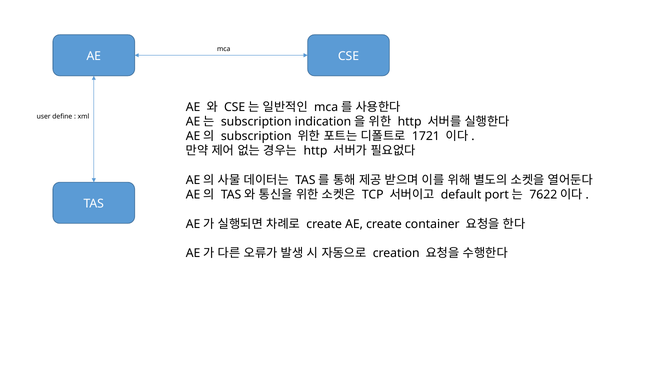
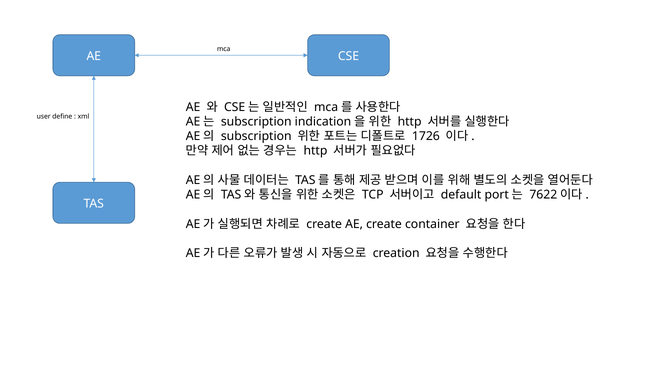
1721: 1721 -> 1726
